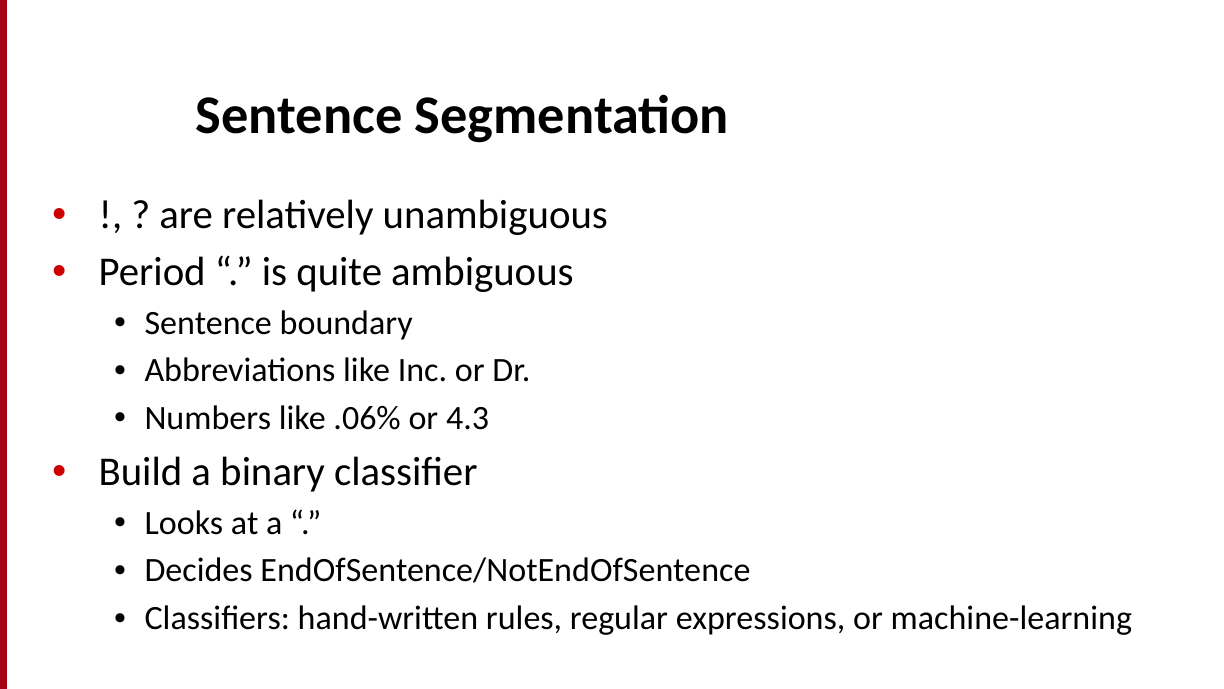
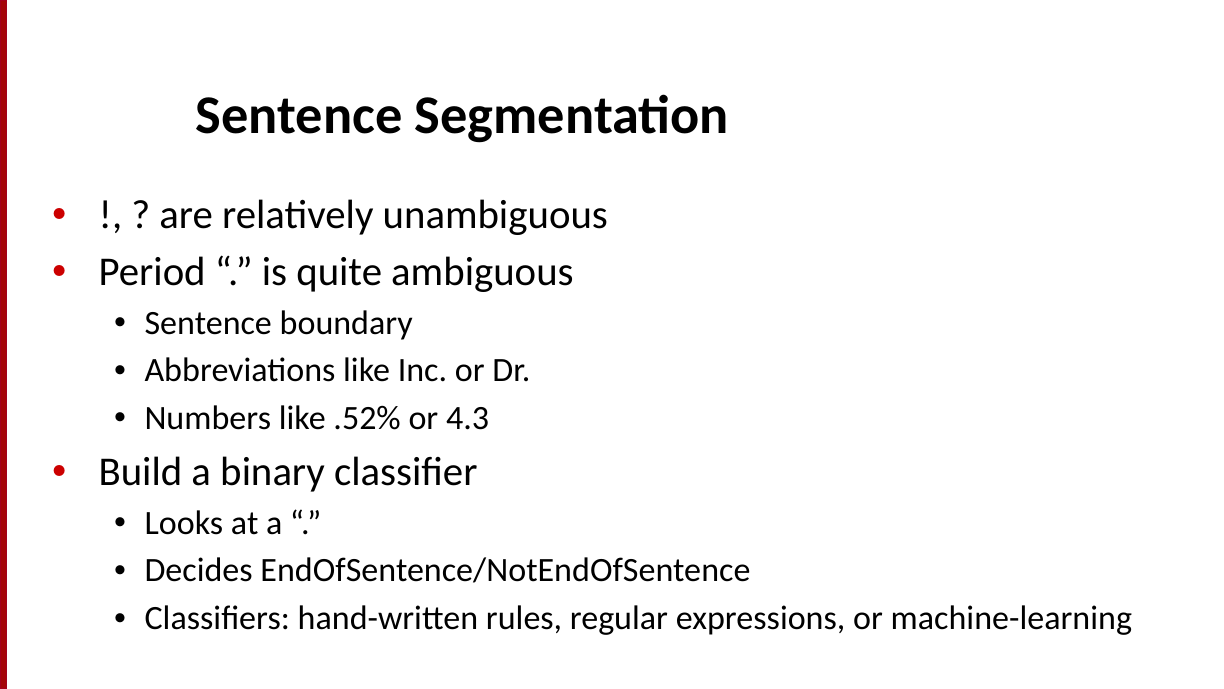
.06%: .06% -> .52%
